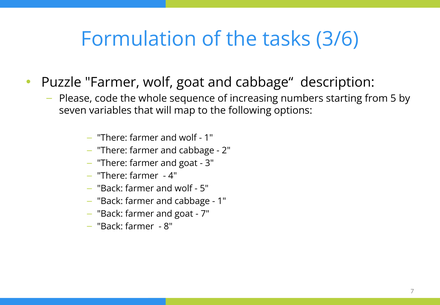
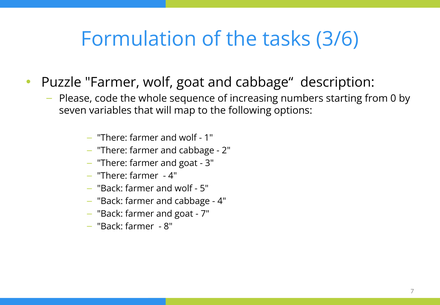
from 5: 5 -> 0
1 at (222, 201): 1 -> 4
